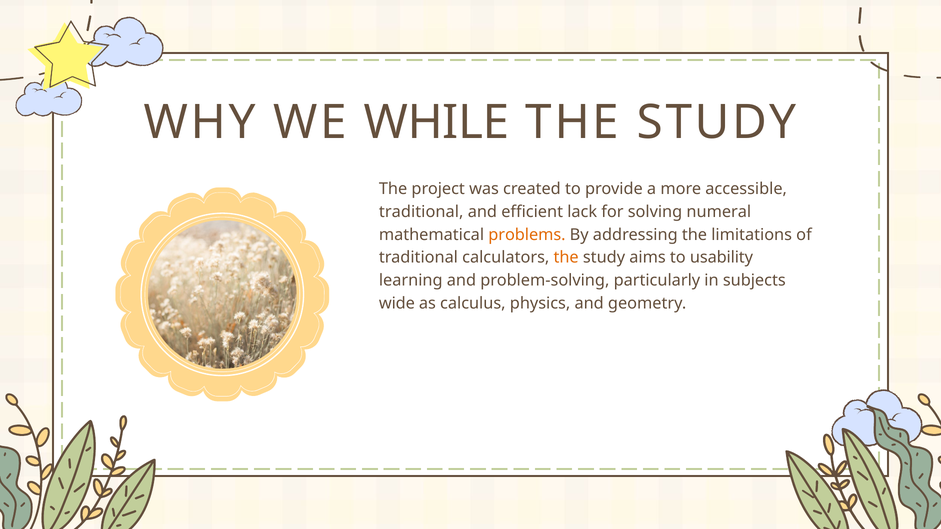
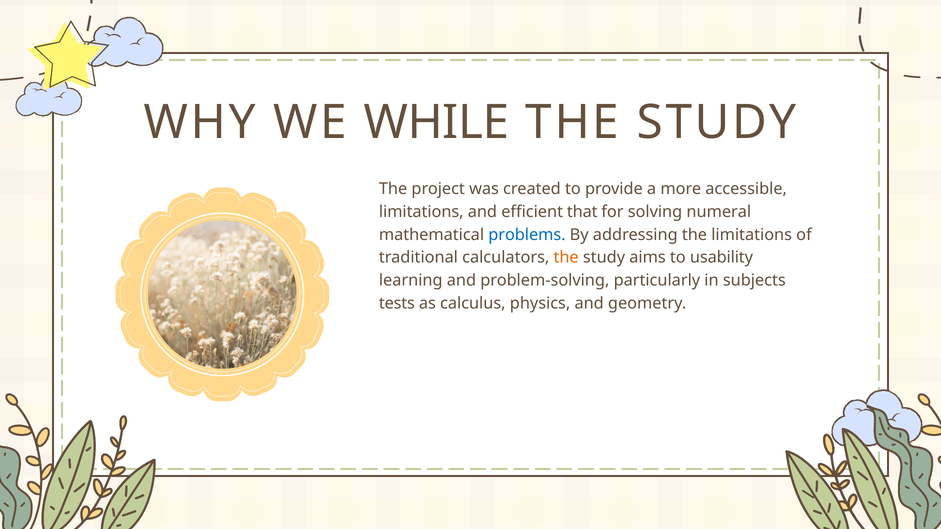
traditional at (421, 212): traditional -> limitations
lack: lack -> that
problems colour: orange -> blue
wide: wide -> tests
